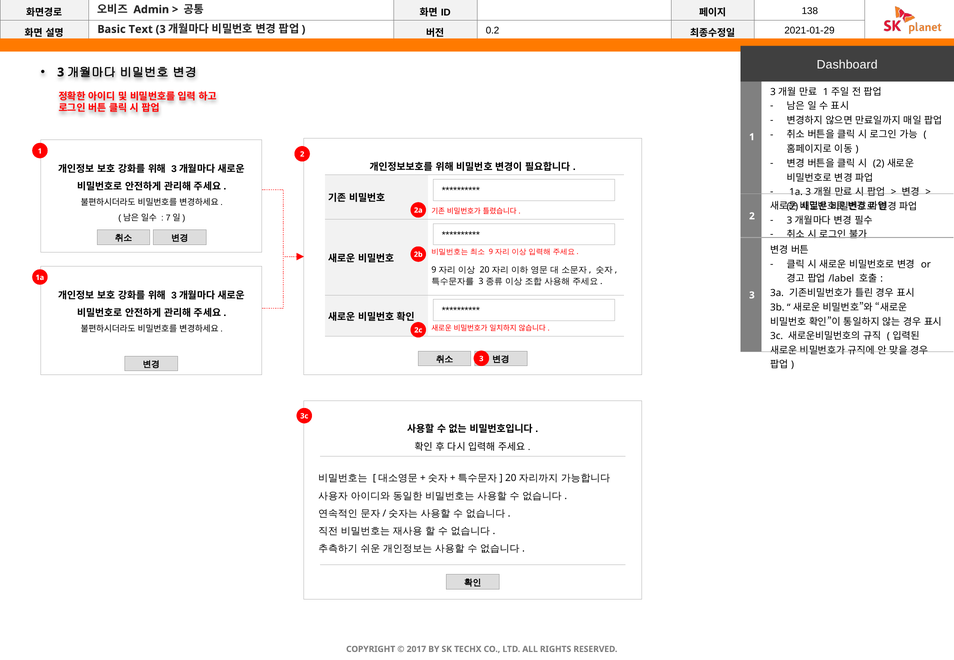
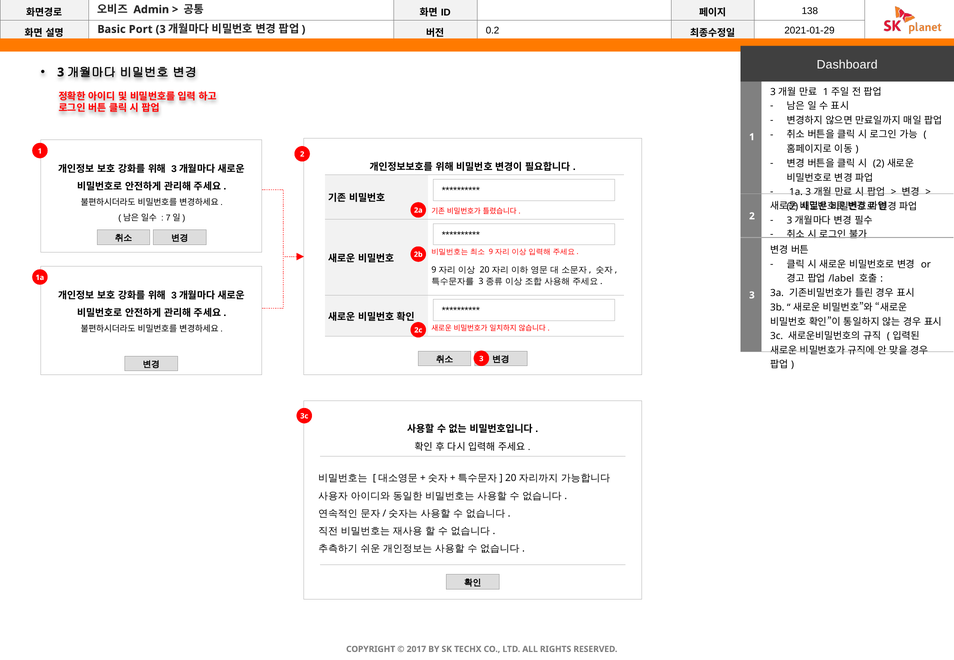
Text: Text -> Port
